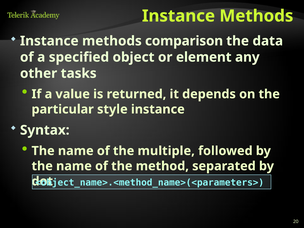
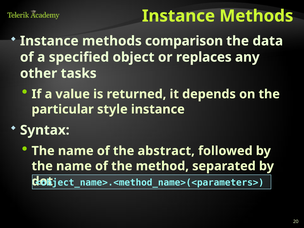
element: element -> replaces
multiple: multiple -> abstract
